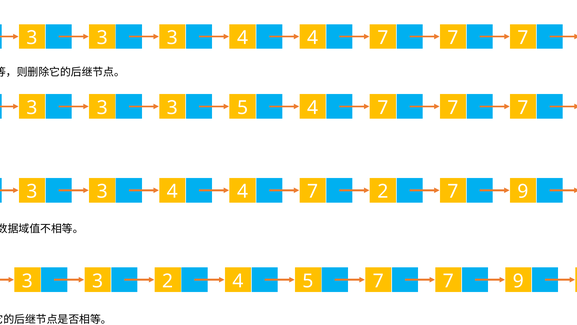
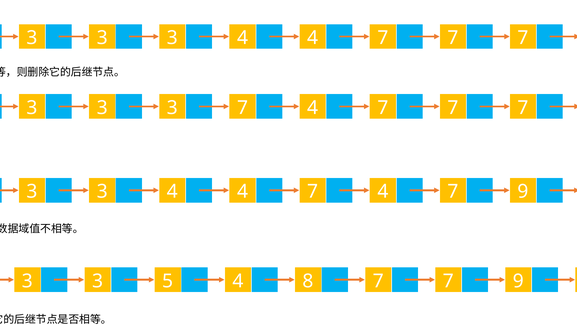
3 5: 5 -> 7
4 7 2: 2 -> 4
3 2: 2 -> 5
4 5: 5 -> 8
